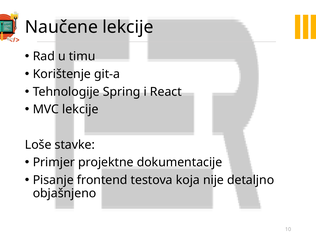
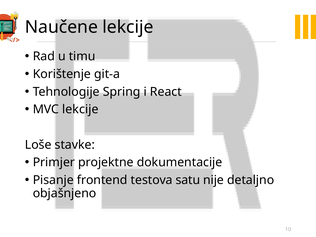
koja: koja -> satu
